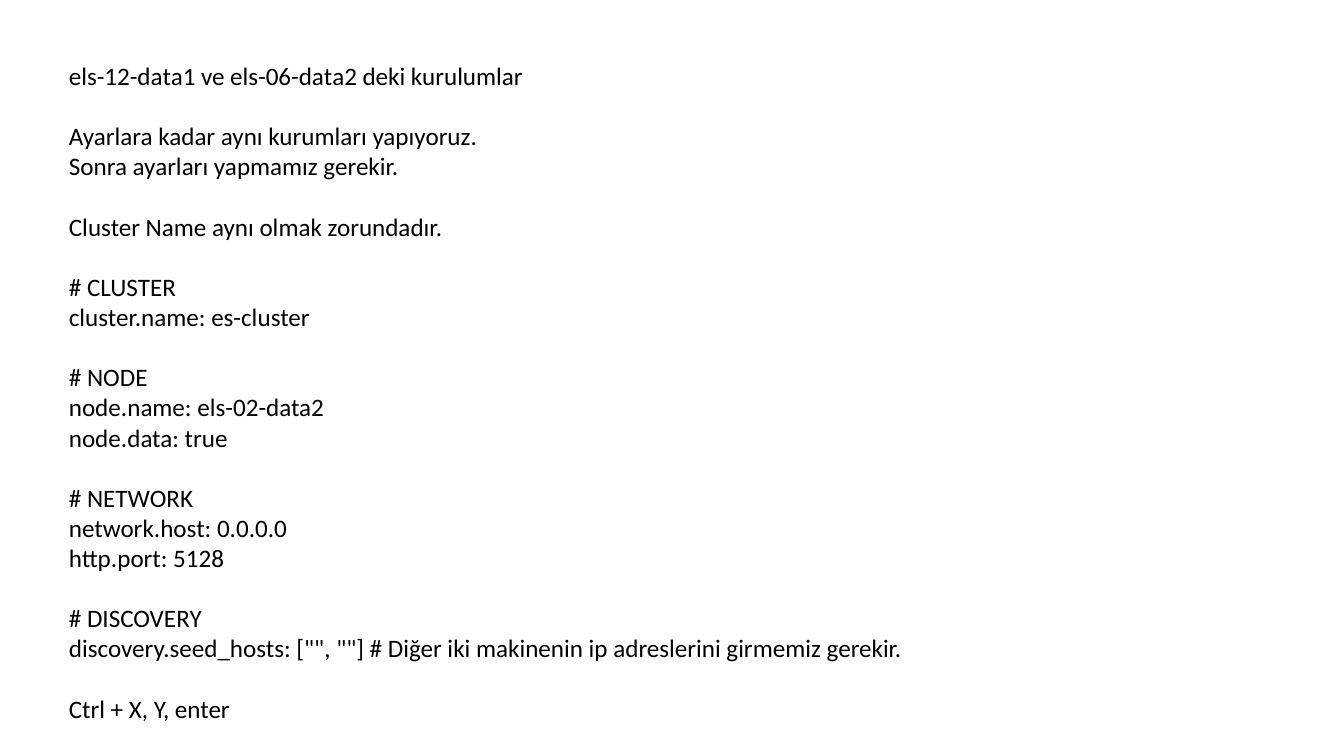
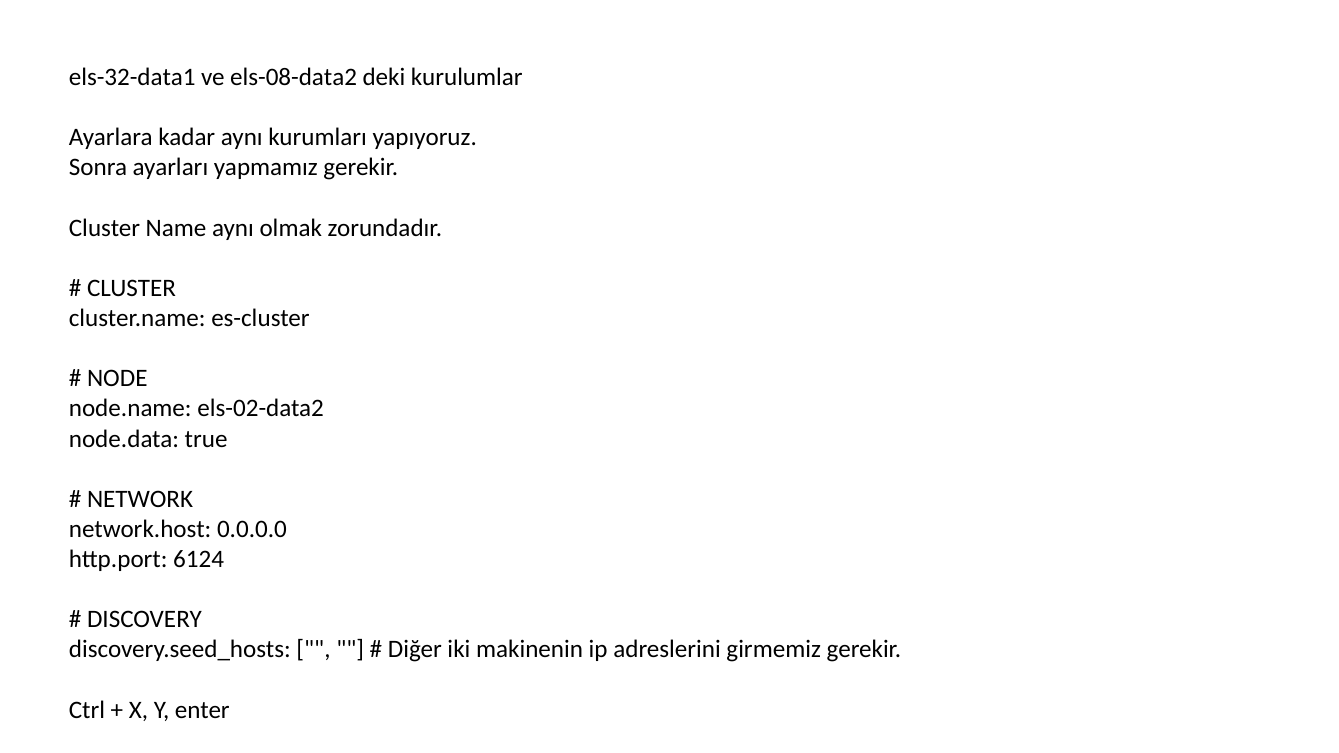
els-12-data1: els-12-data1 -> els-32-data1
els-06-data2: els-06-data2 -> els-08-data2
5128: 5128 -> 6124
